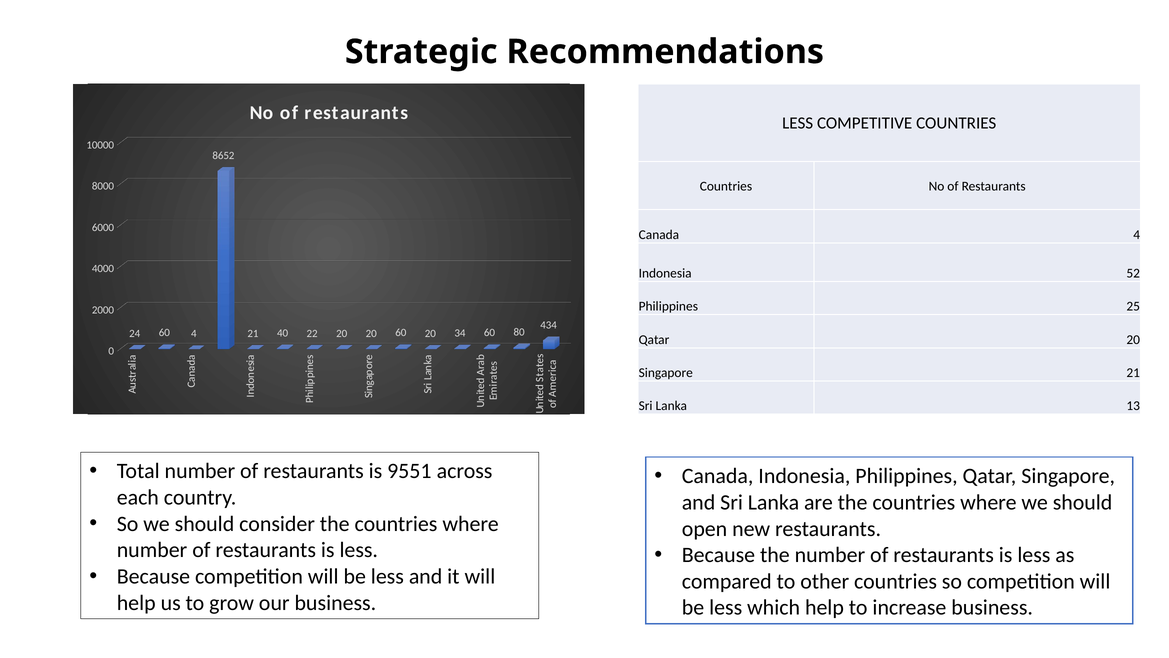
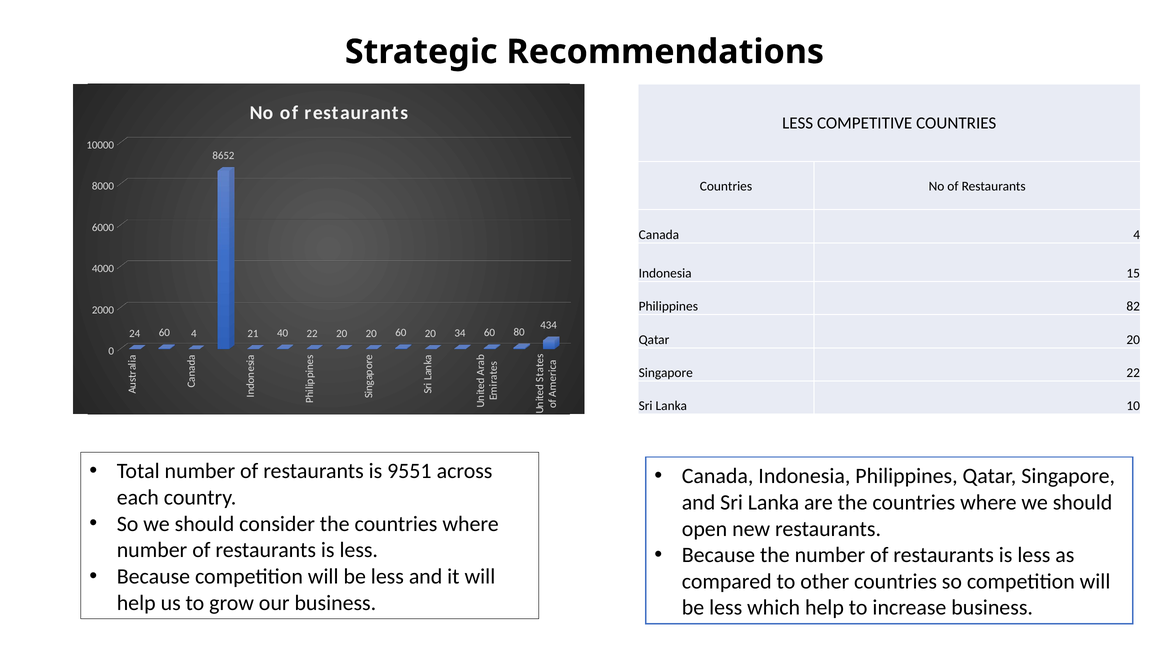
52: 52 -> 15
25: 25 -> 82
Singapore 21: 21 -> 22
13: 13 -> 10
